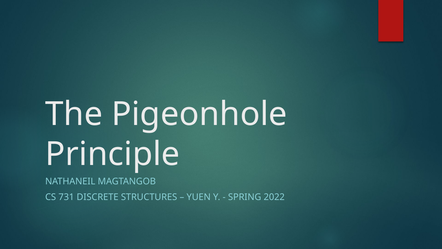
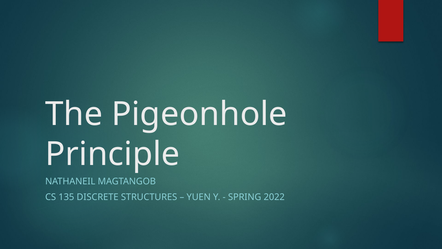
731: 731 -> 135
